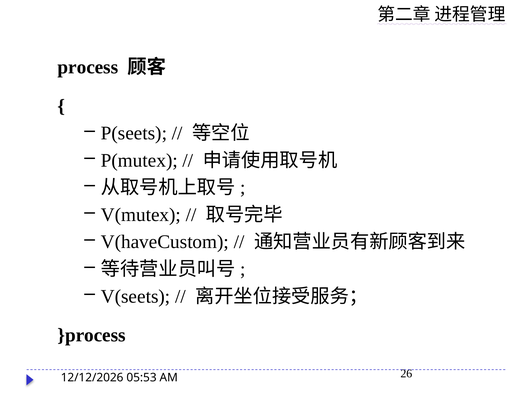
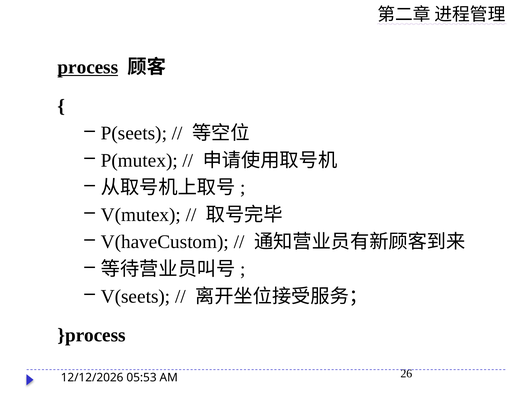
process underline: none -> present
